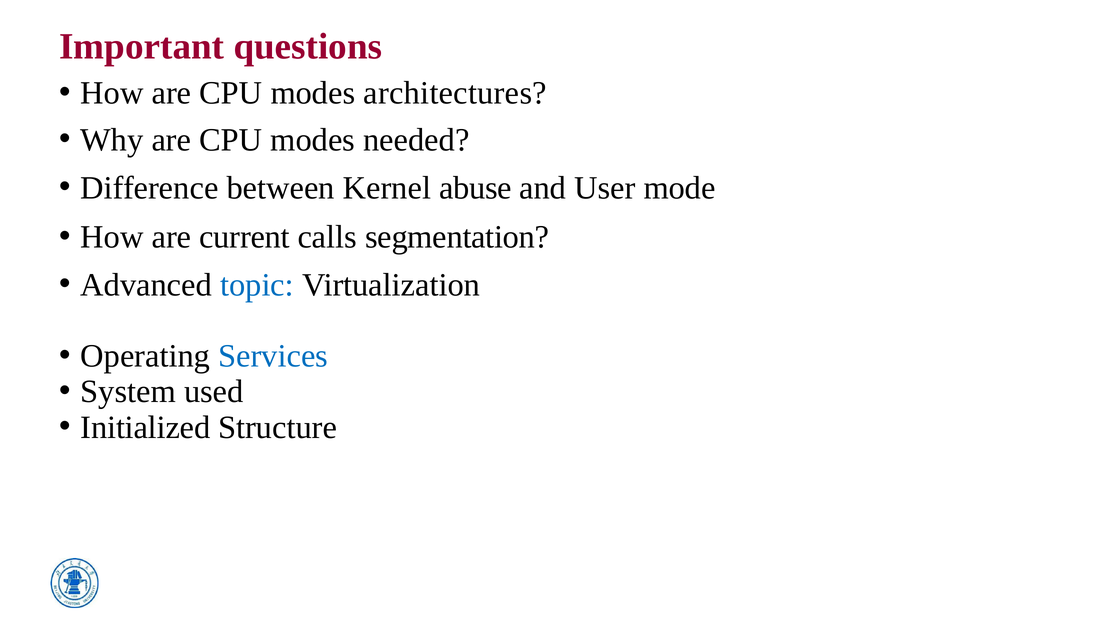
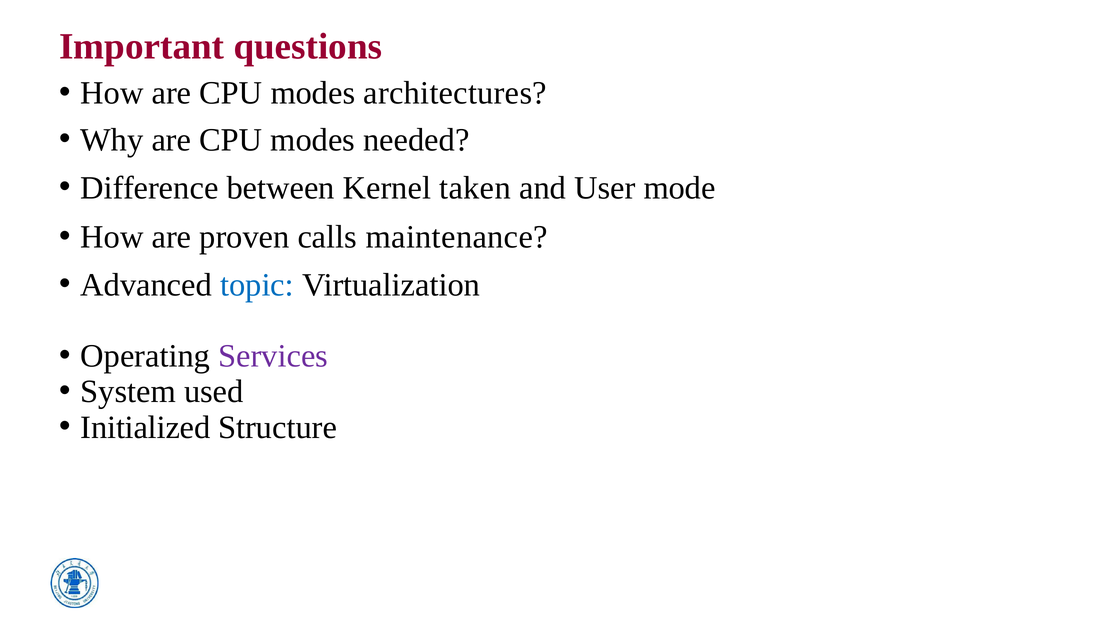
abuse: abuse -> taken
current: current -> proven
segmentation: segmentation -> maintenance
Services colour: blue -> purple
